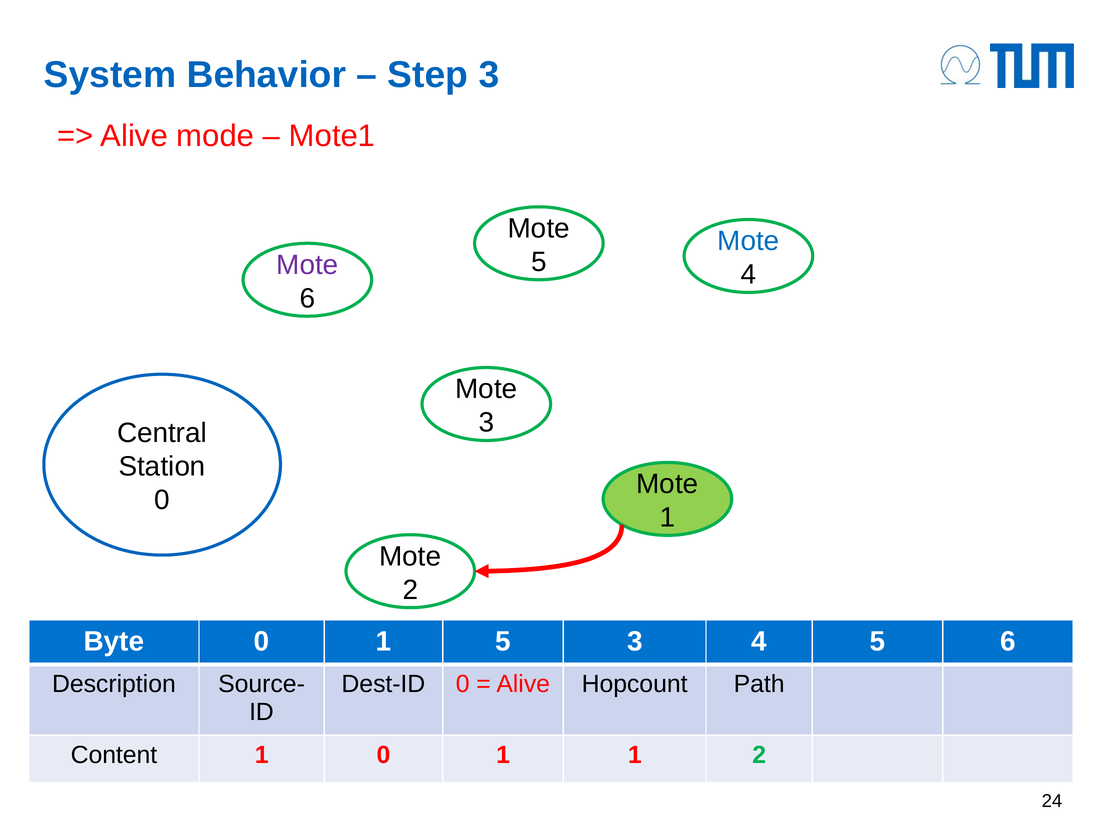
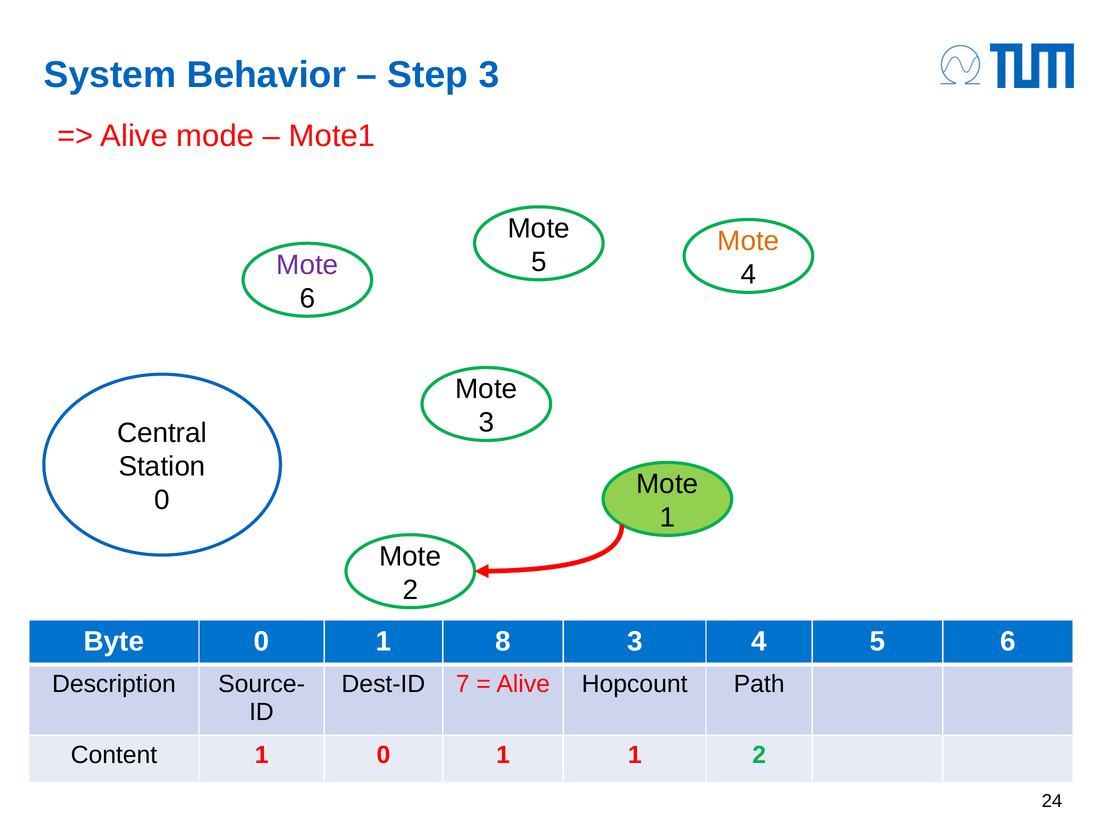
Mote at (748, 241) colour: blue -> orange
1 5: 5 -> 8
Dest-ID 0: 0 -> 7
